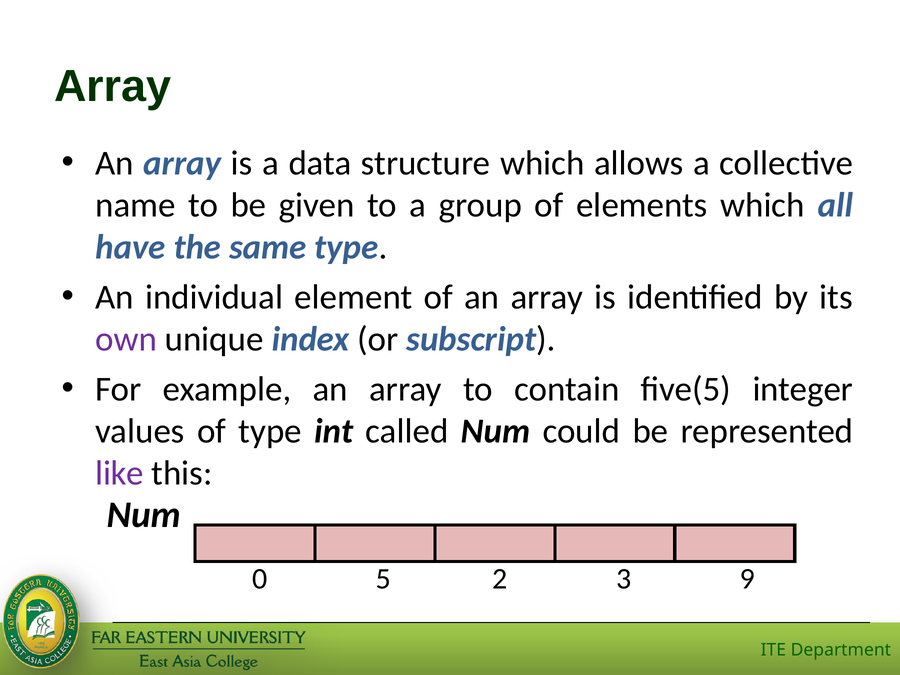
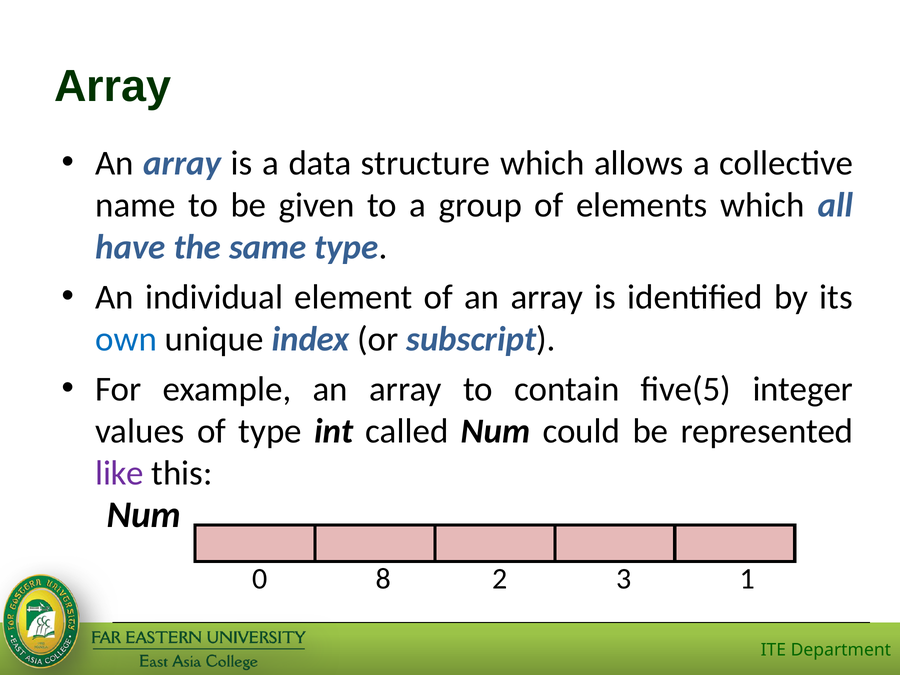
own colour: purple -> blue
5: 5 -> 8
9: 9 -> 1
